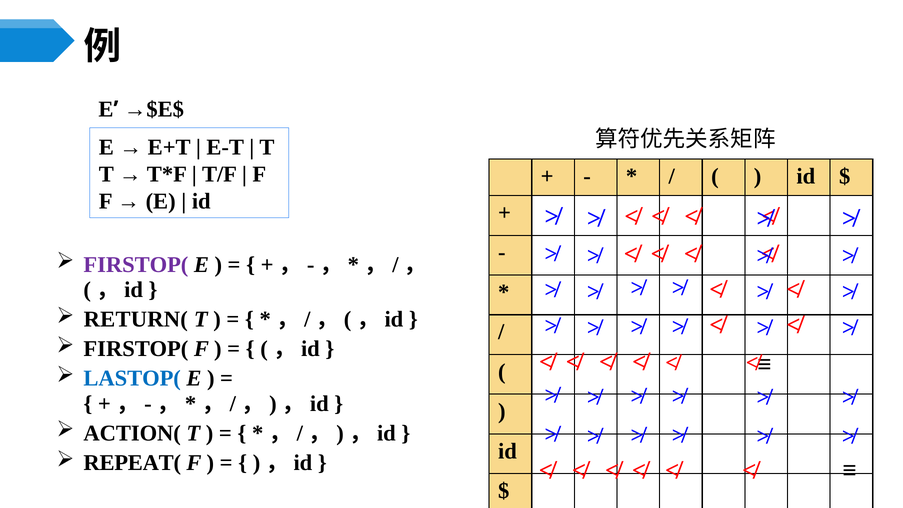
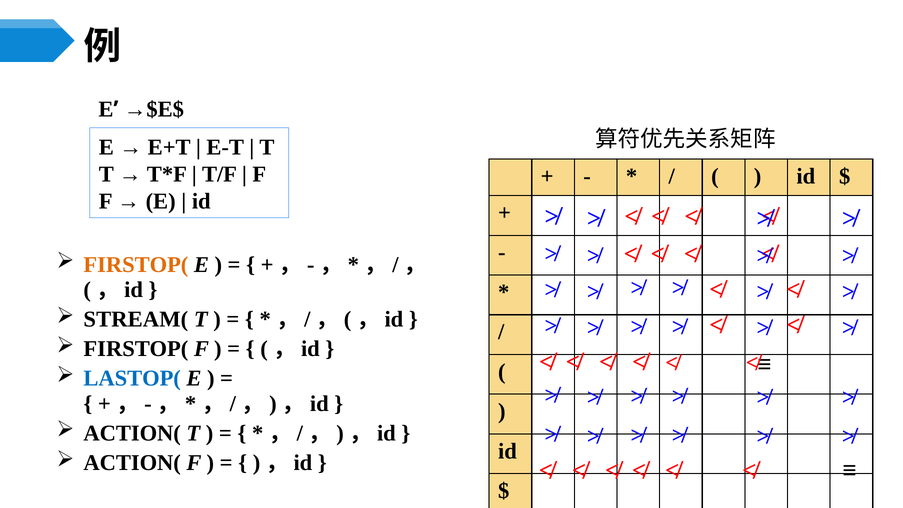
FIRSTOP( at (136, 265) colour: purple -> orange
RETURN(: RETURN( -> STREAM(
REPEAT( at (132, 463): REPEAT( -> ACTION(
